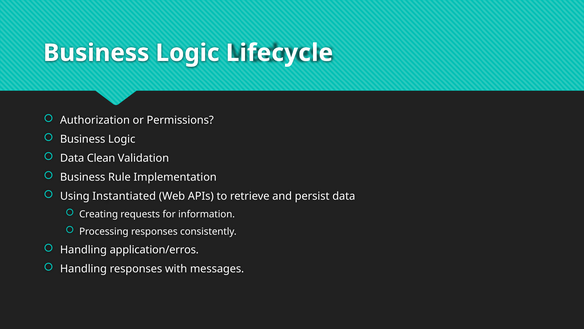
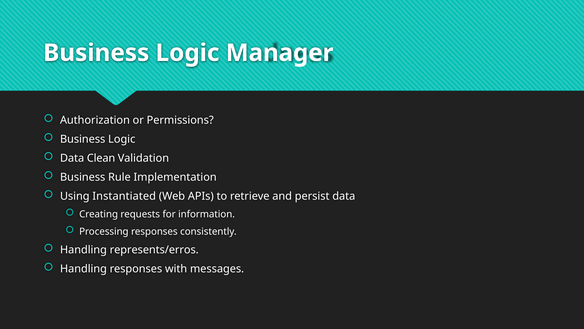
Lifecycle: Lifecycle -> Manager
application/erros: application/erros -> represents/erros
